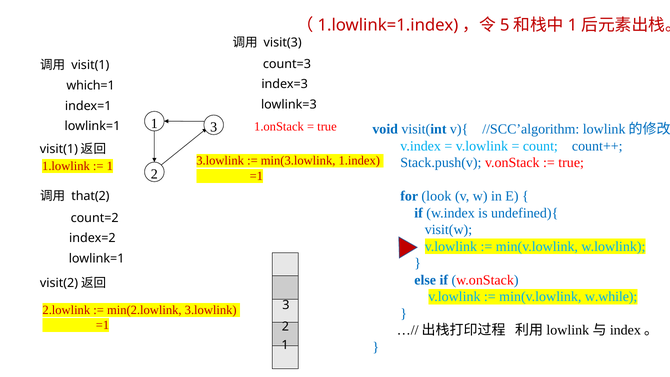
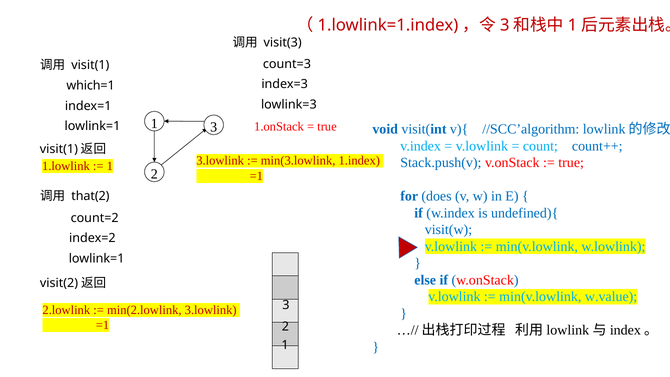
5 at (505, 25): 5 -> 3
look: look -> does
w.while: w.while -> w.value
